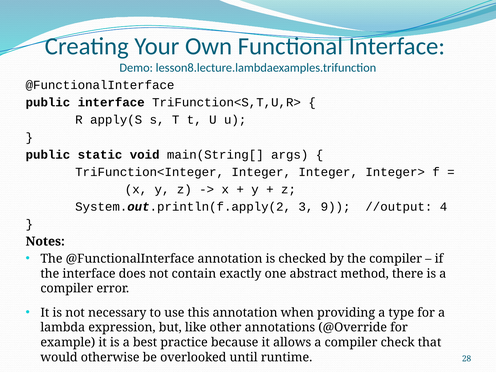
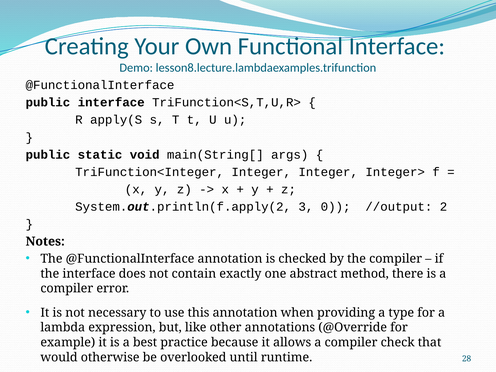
9: 9 -> 0
4: 4 -> 2
